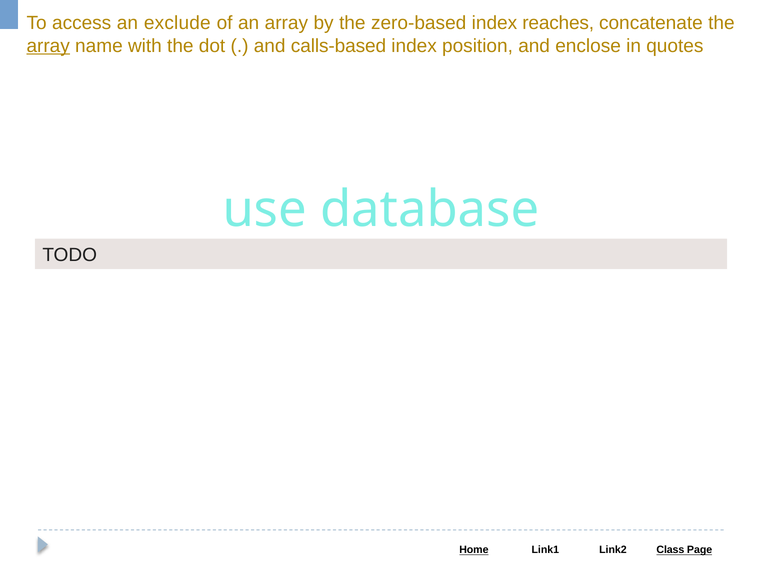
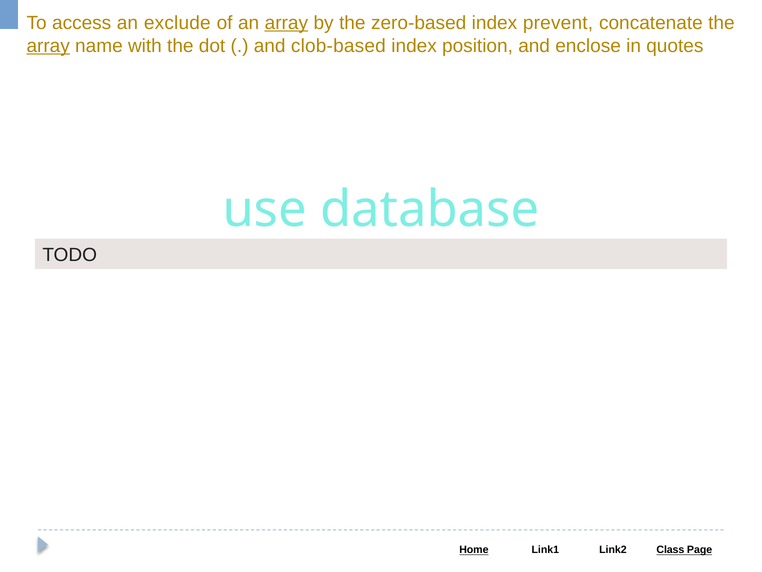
array at (286, 23) underline: none -> present
reaches: reaches -> prevent
calls-based: calls-based -> clob-based
